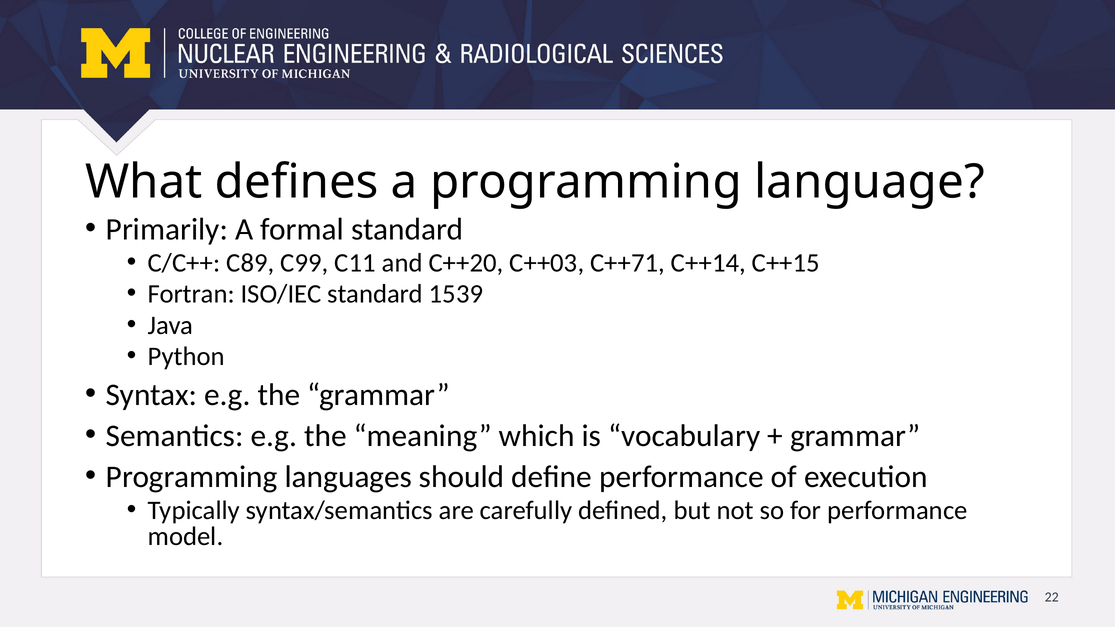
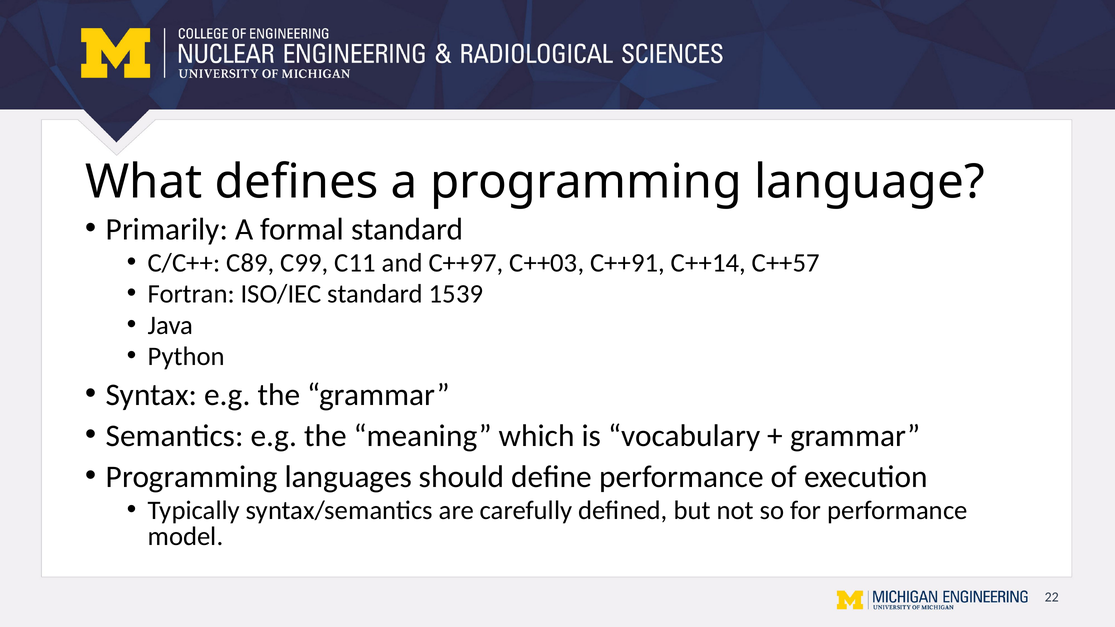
C++20: C++20 -> C++97
C++71: C++71 -> C++91
C++15: C++15 -> C++57
